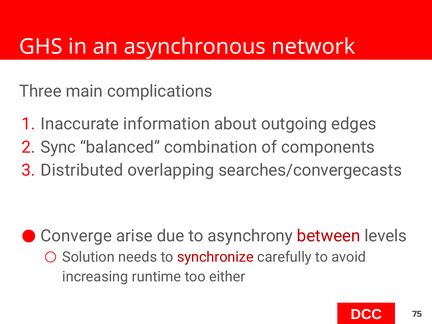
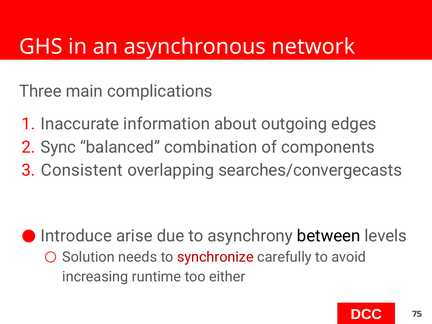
Distributed: Distributed -> Consistent
Converge: Converge -> Introduce
between colour: red -> black
